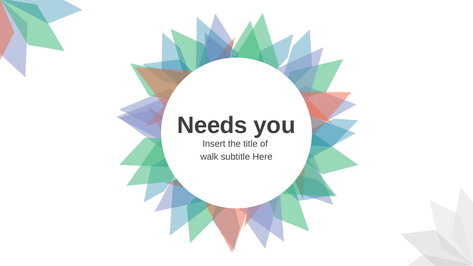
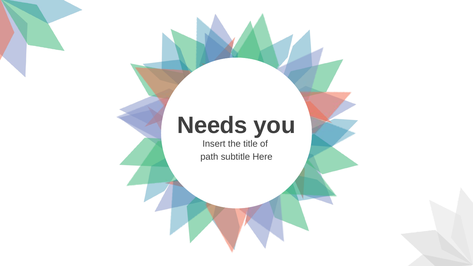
walk: walk -> path
